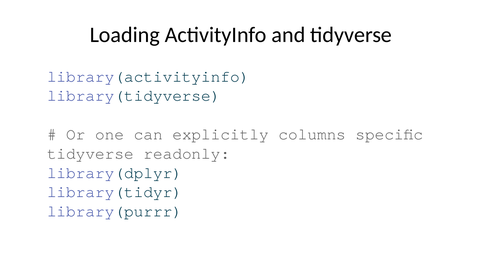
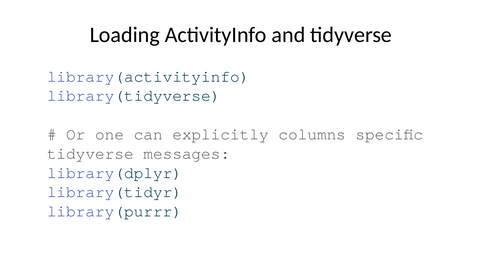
readonly: readonly -> messages
